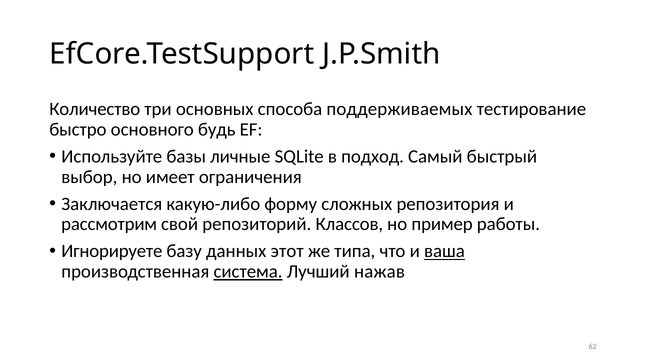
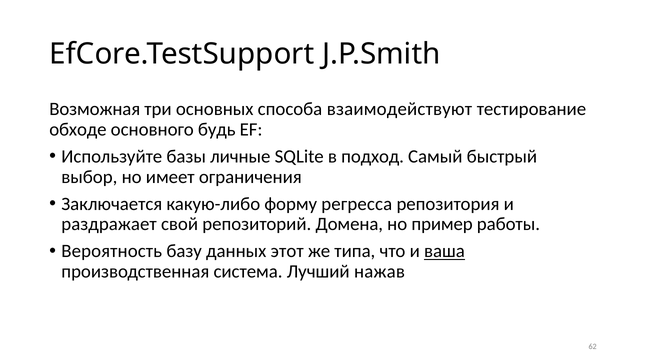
Количество: Количество -> Возможная
поддерживаемых: поддерживаемых -> взаимодействуют
быстро: быстро -> обходе
сложных: сложных -> регресса
рассмотрим: рассмотрим -> раздражает
Классов: Классов -> Домена
Игнорируете: Игнорируете -> Вероятность
система underline: present -> none
